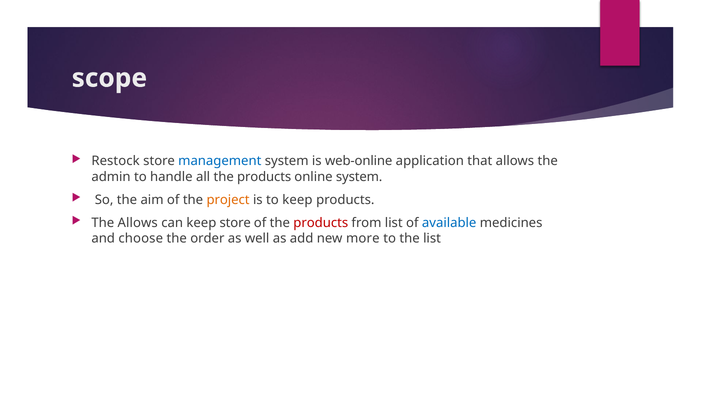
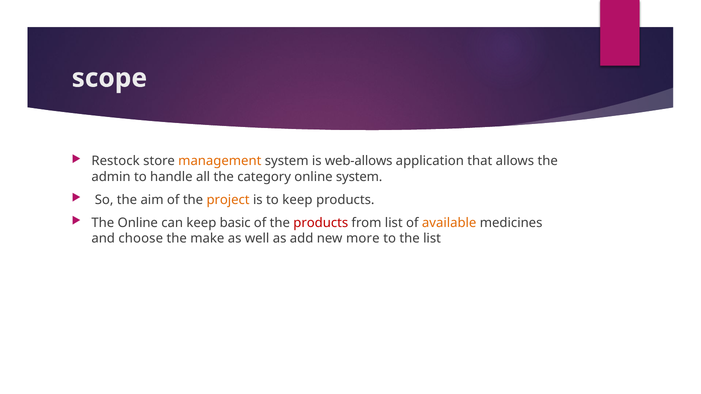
management colour: blue -> orange
web-online: web-online -> web-allows
all the products: products -> category
The Allows: Allows -> Online
keep store: store -> basic
available colour: blue -> orange
order: order -> make
